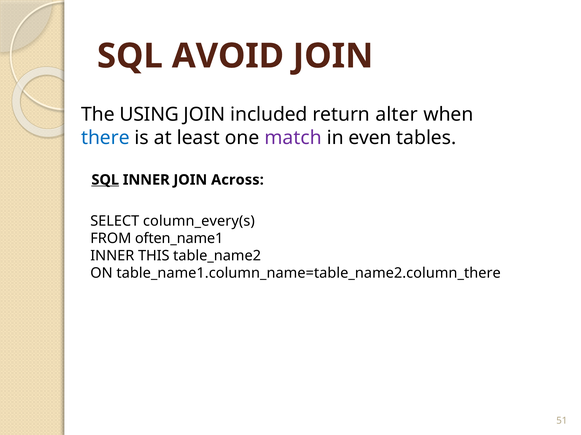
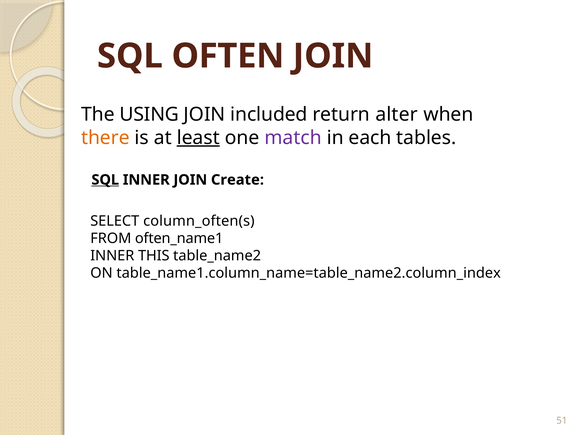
AVOID: AVOID -> OFTEN
there colour: blue -> orange
least underline: none -> present
even: even -> each
Across: Across -> Create
column_every(s: column_every(s -> column_often(s
table_name1.column_name=table_name2.column_there: table_name1.column_name=table_name2.column_there -> table_name1.column_name=table_name2.column_index
